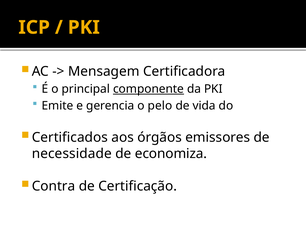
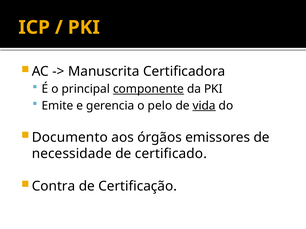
Mensagem: Mensagem -> Manuscrita
vida underline: none -> present
Certificados: Certificados -> Documento
economiza: economiza -> certificado
